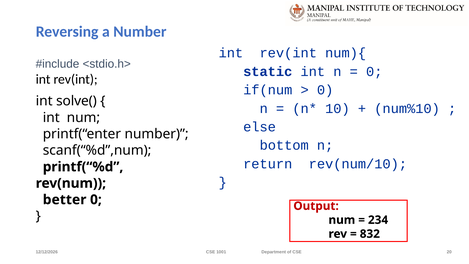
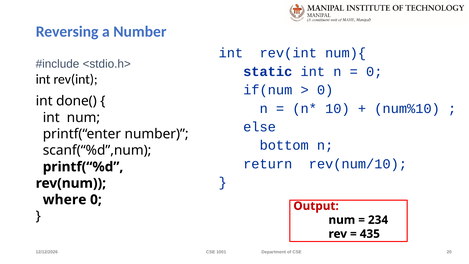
solve(: solve( -> done(
better: better -> where
832: 832 -> 435
